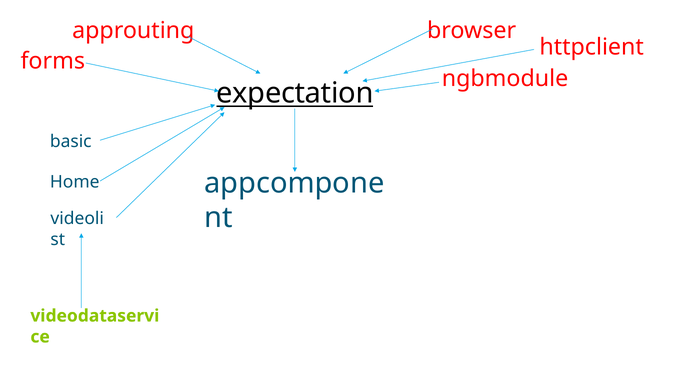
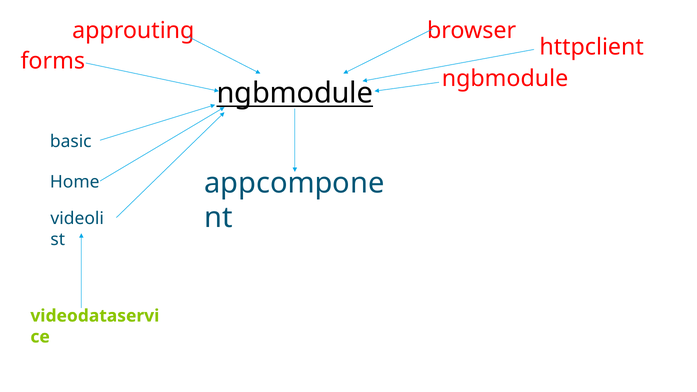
expectation at (295, 93): expectation -> ngbmodule
